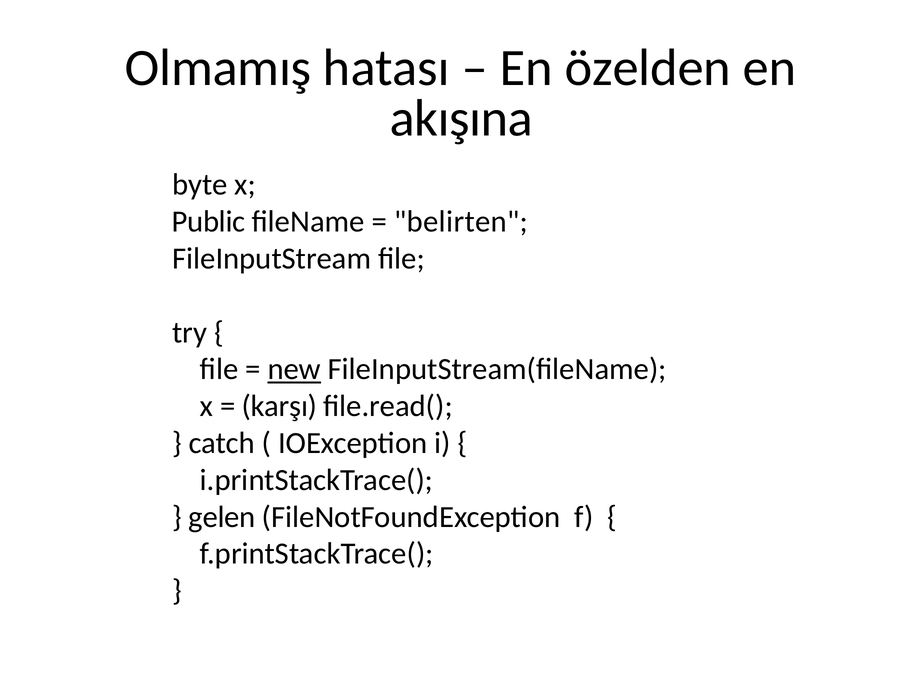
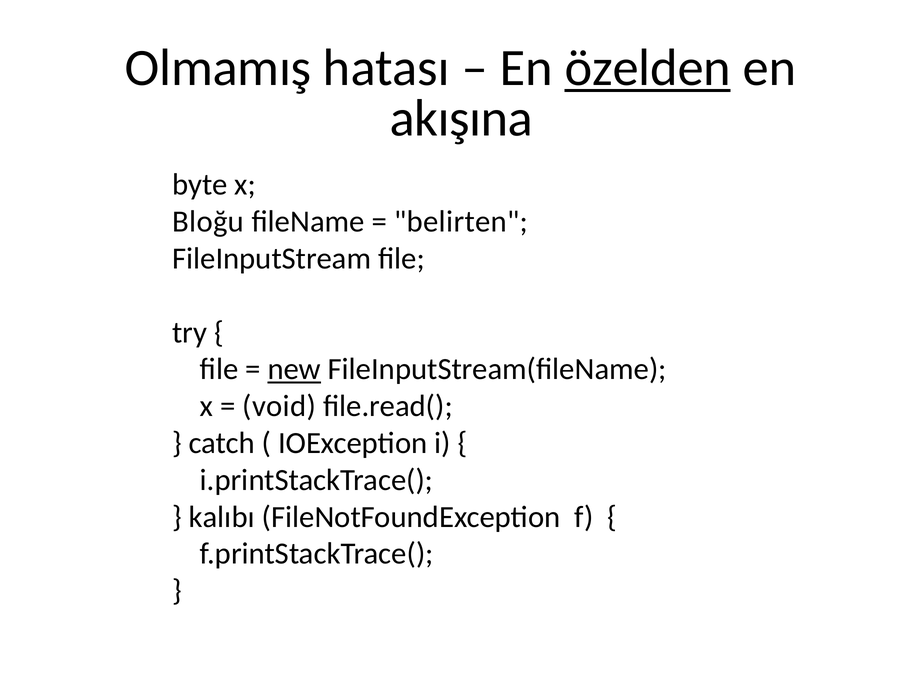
özelden underline: none -> present
Public: Public -> Bloğu
karşı: karşı -> void
gelen: gelen -> kalıbı
